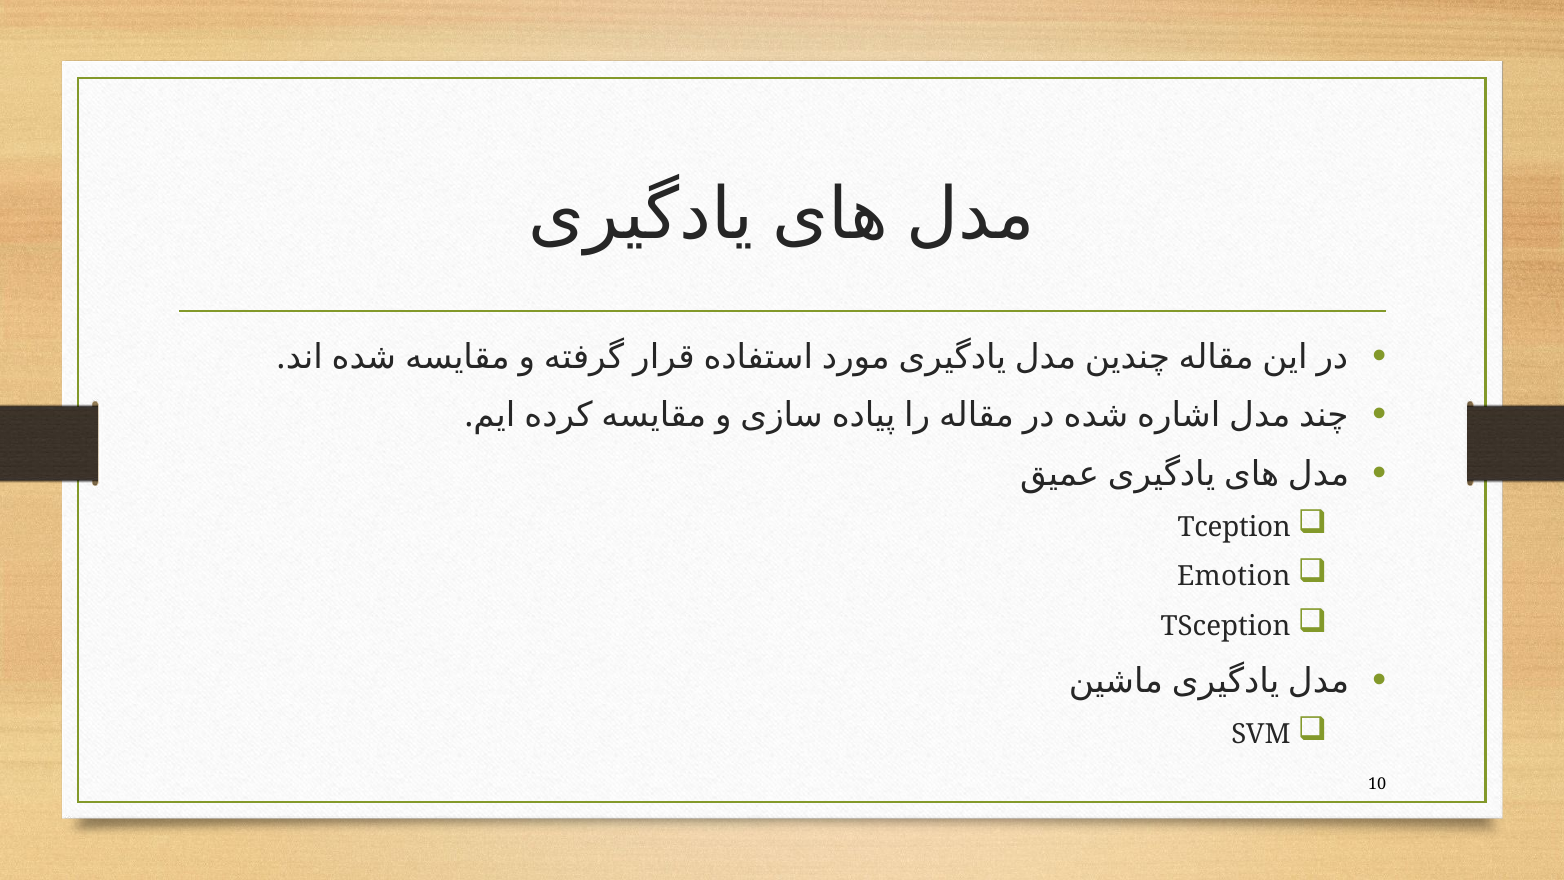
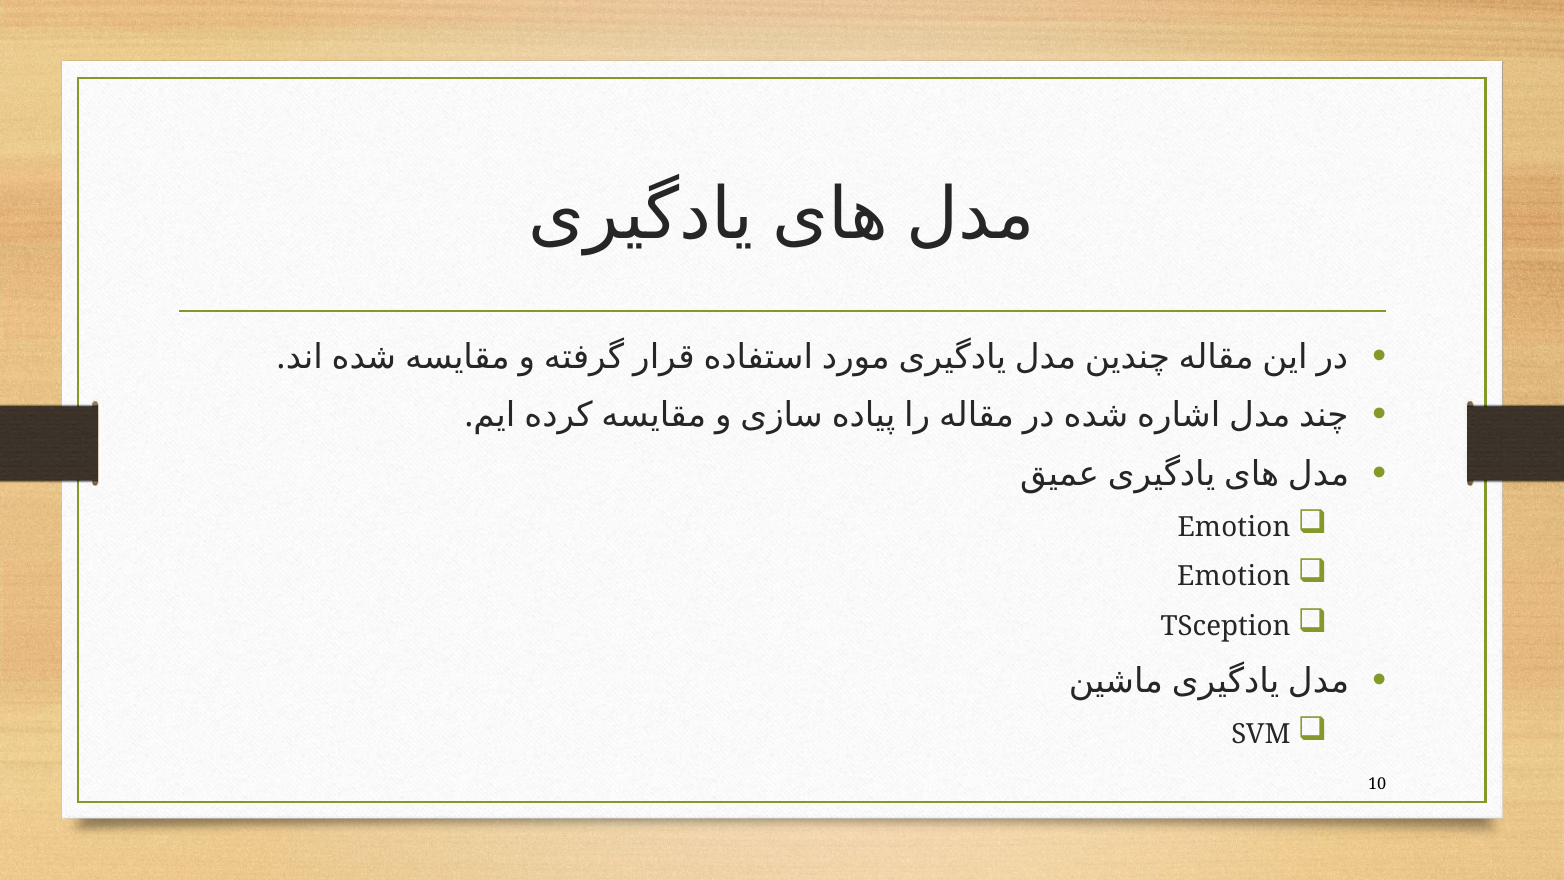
Tception at (1234, 527): Tception -> Emotion
